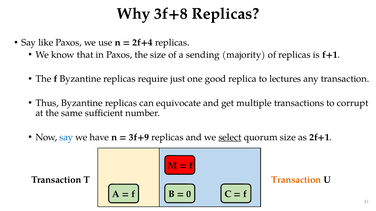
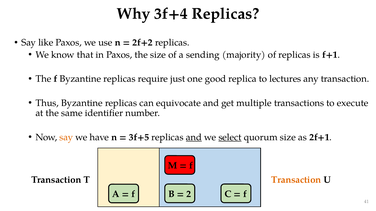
3f+8: 3f+8 -> 3f+4
2f+4: 2f+4 -> 2f+2
corrupt: corrupt -> execute
sufficient: sufficient -> identifier
say at (66, 138) colour: blue -> orange
3f+9: 3f+9 -> 3f+5
and at (194, 138) underline: none -> present
0: 0 -> 2
